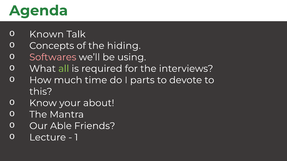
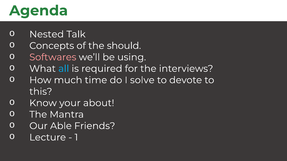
Known: Known -> Nested
hiding: hiding -> should
all colour: light green -> light blue
parts: parts -> solve
